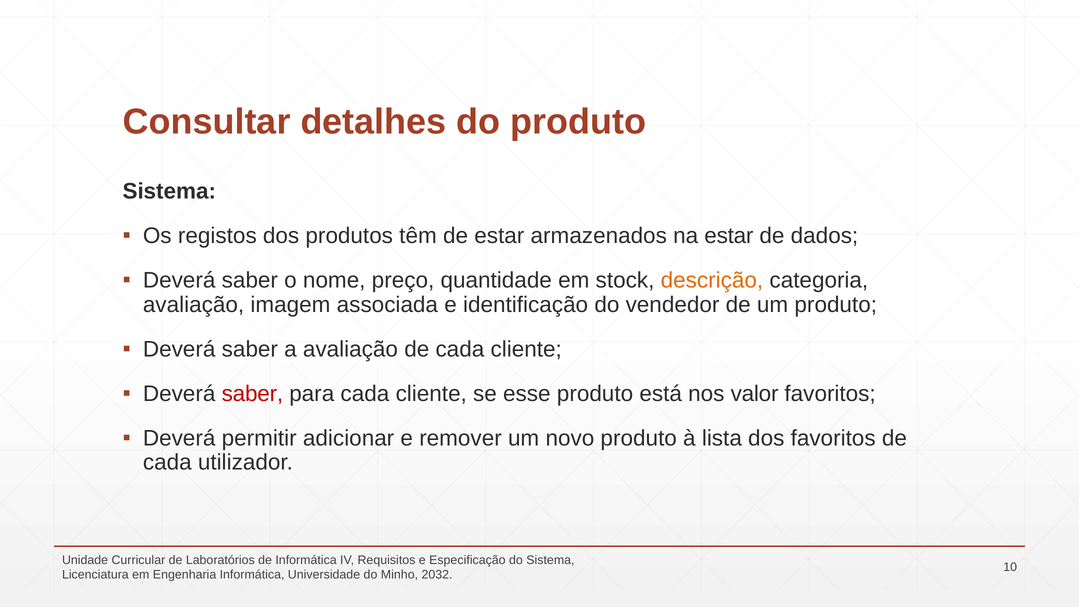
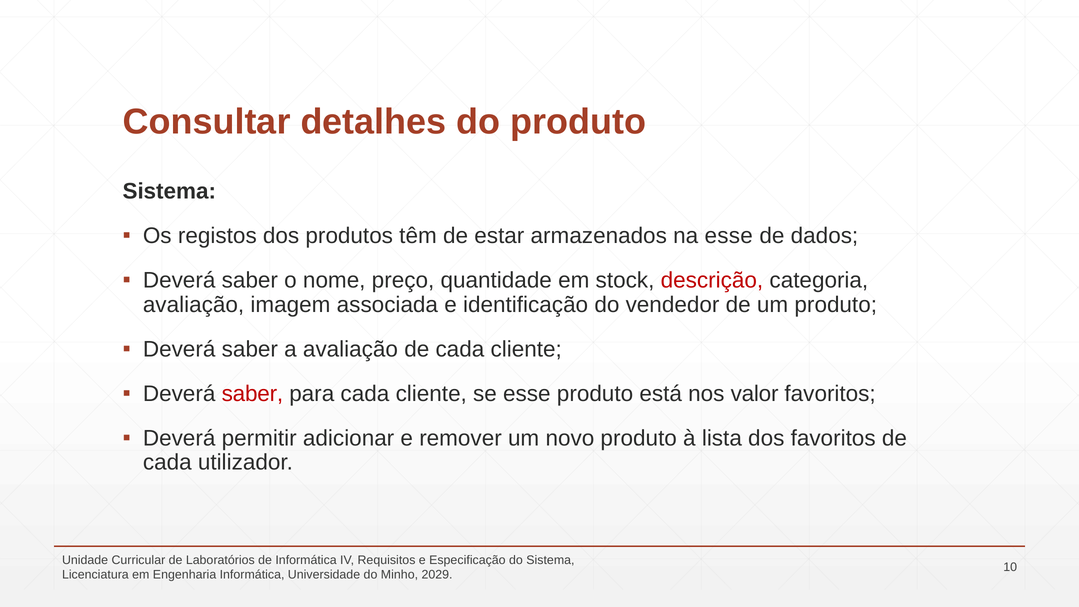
na estar: estar -> esse
descrição colour: orange -> red
2032: 2032 -> 2029
